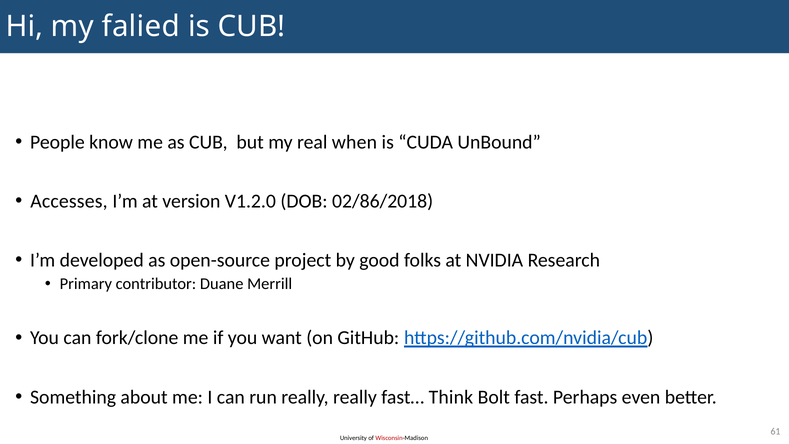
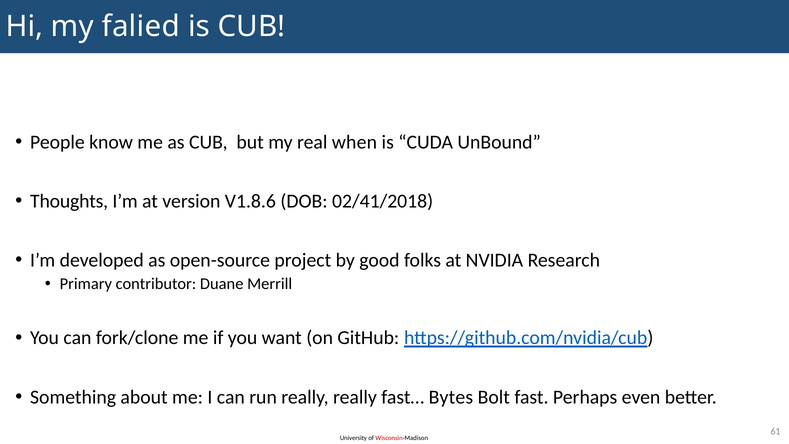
Accesses: Accesses -> Thoughts
V1.2.0: V1.2.0 -> V1.8.6
02/86/2018: 02/86/2018 -> 02/41/2018
Think: Think -> Bytes
